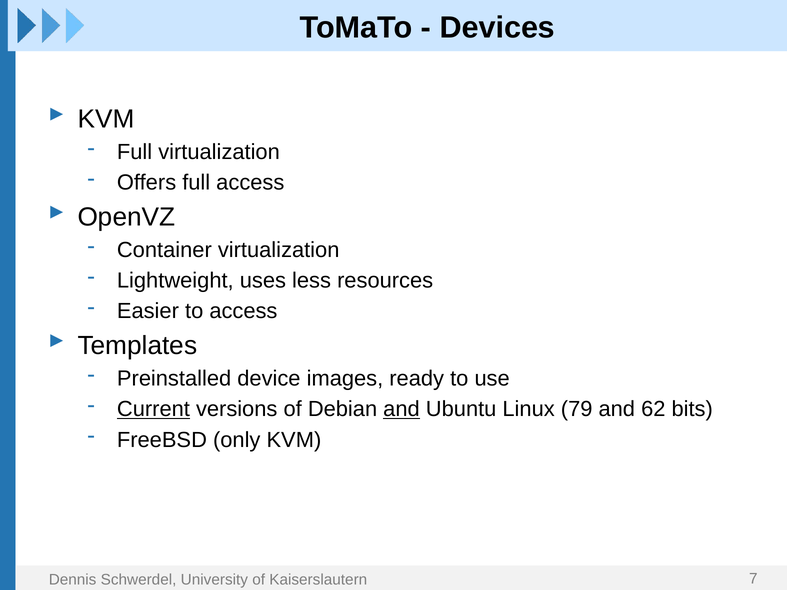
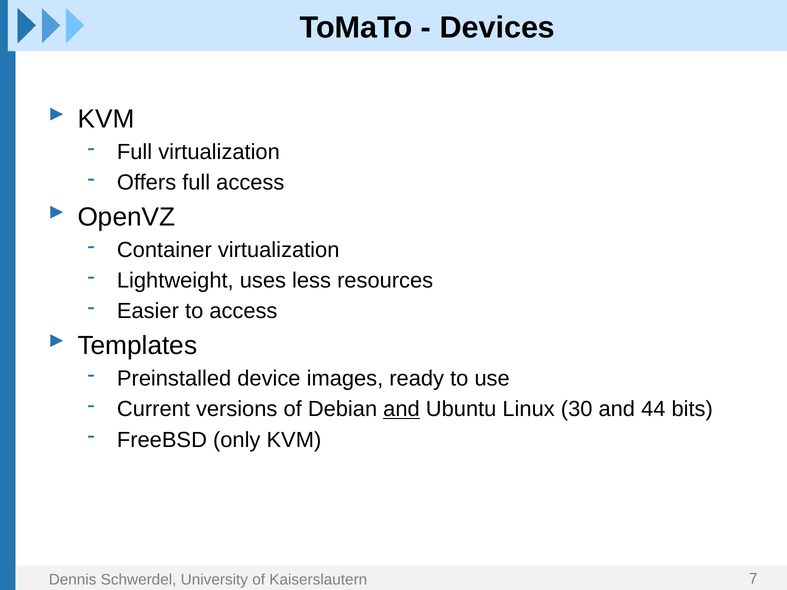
Current underline: present -> none
79: 79 -> 30
62: 62 -> 44
